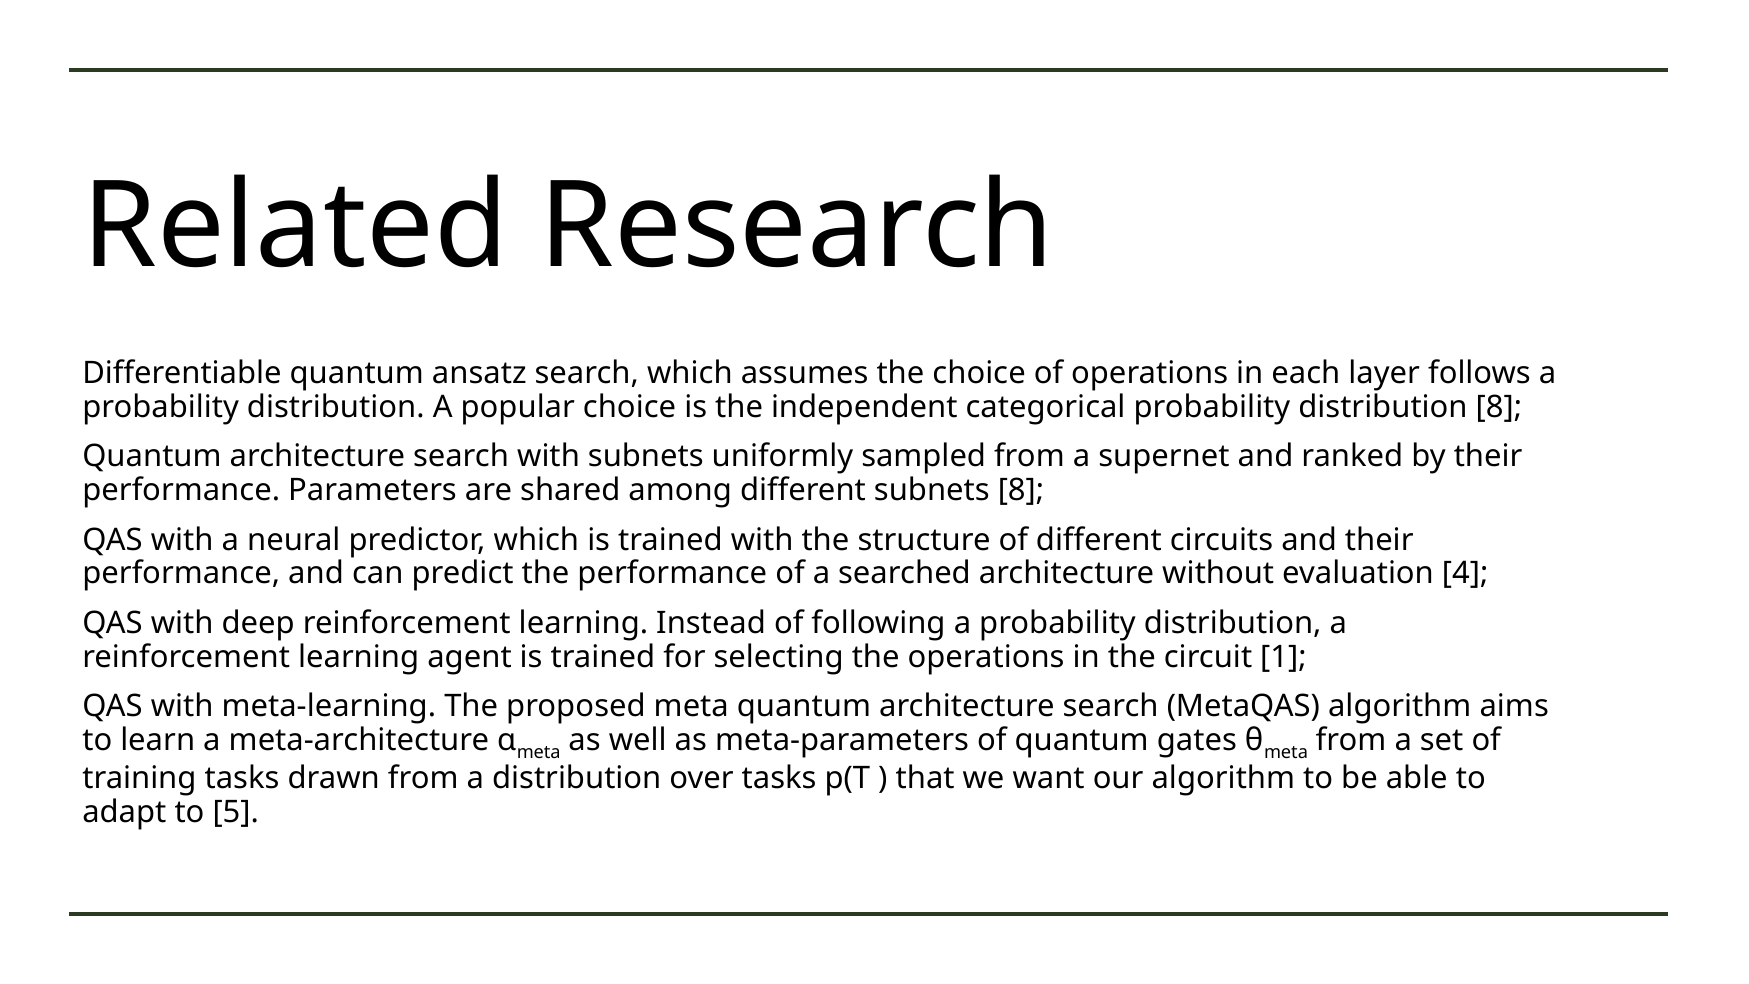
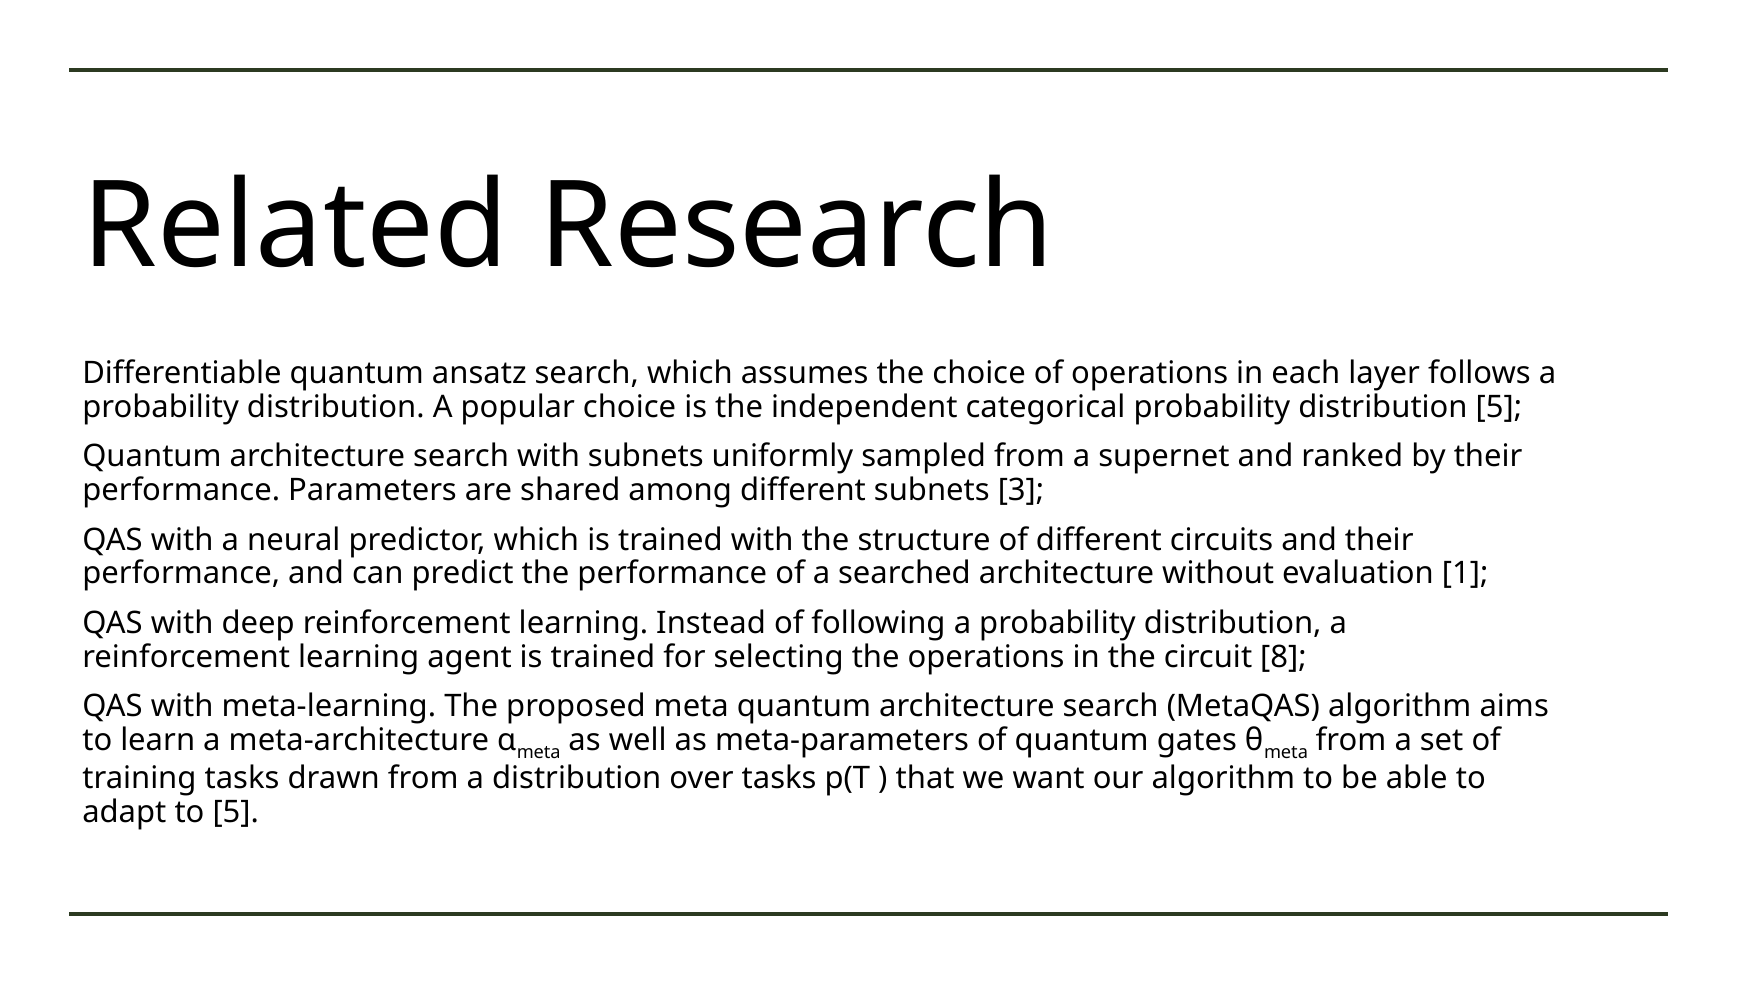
distribution 8: 8 -> 5
subnets 8: 8 -> 3
4: 4 -> 1
1: 1 -> 8
